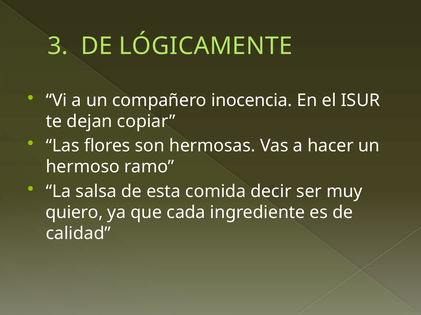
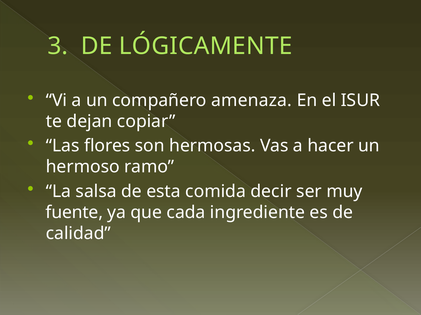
inocencia: inocencia -> amenaza
quiero: quiero -> fuente
